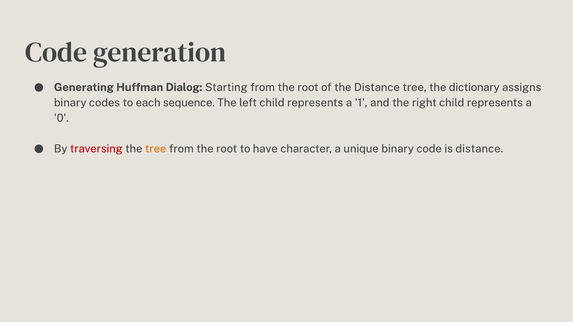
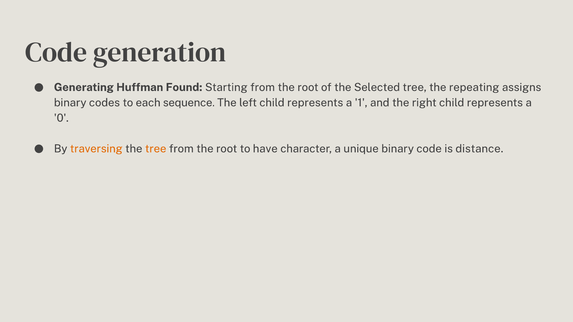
Dialog: Dialog -> Found
the Distance: Distance -> Selected
dictionary: dictionary -> repeating
traversing colour: red -> orange
